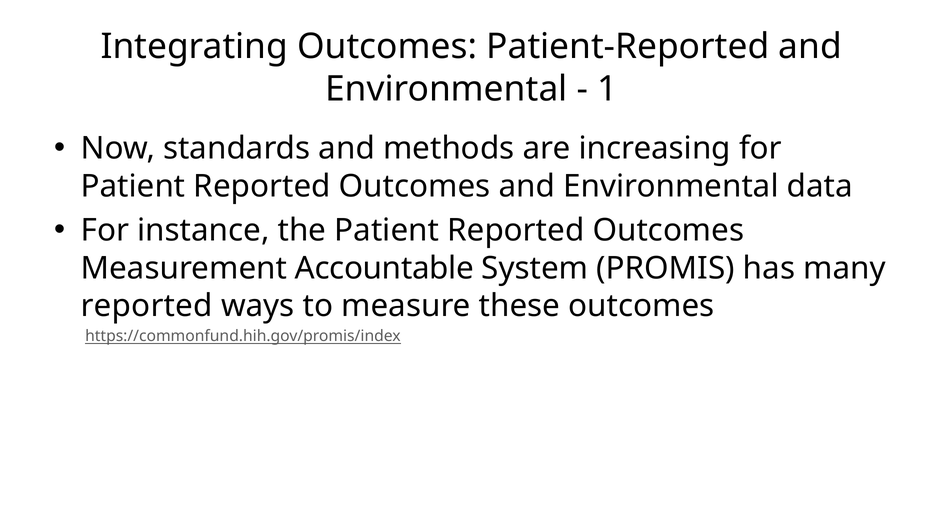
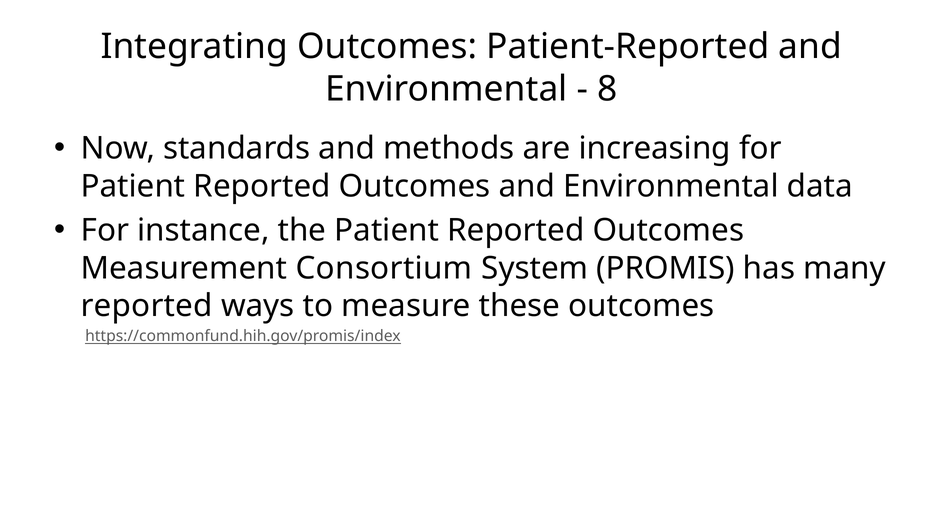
1: 1 -> 8
Accountable: Accountable -> Consortium
